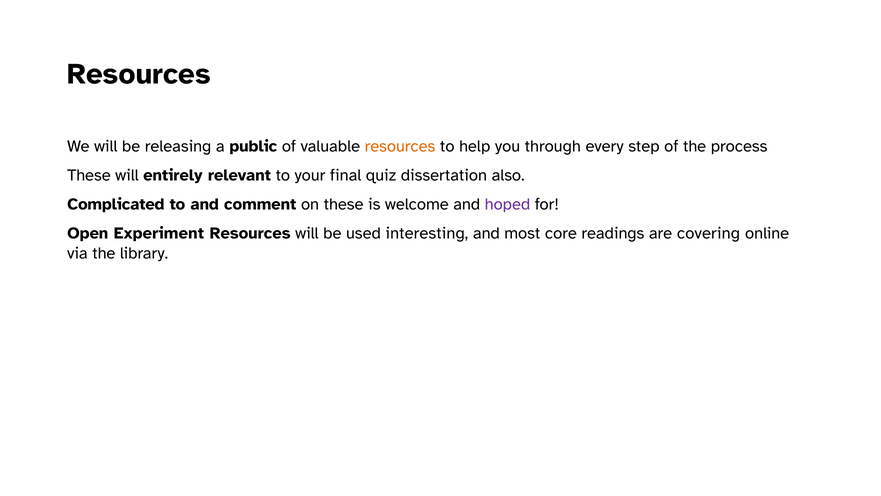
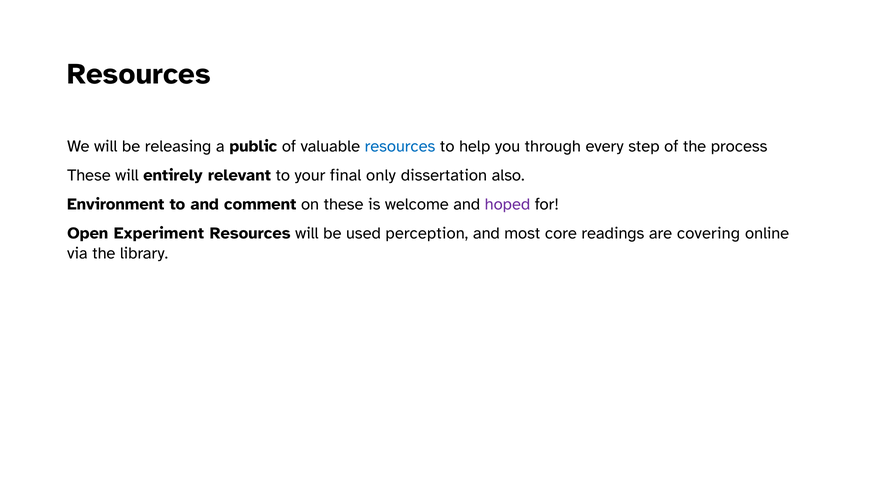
resources at (400, 146) colour: orange -> blue
quiz: quiz -> only
Complicated: Complicated -> Environment
interesting: interesting -> perception
